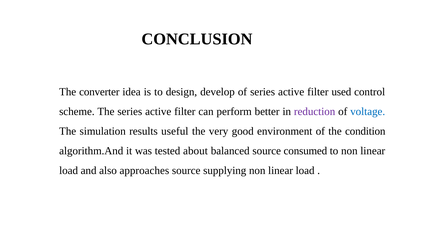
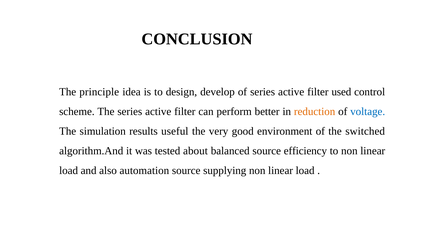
converter: converter -> principle
reduction colour: purple -> orange
condition: condition -> switched
consumed: consumed -> efficiency
approaches: approaches -> automation
